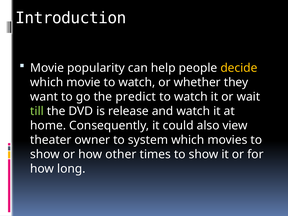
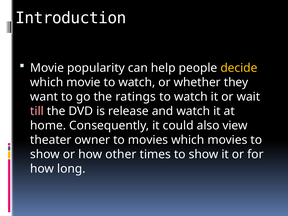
predict: predict -> ratings
till colour: light green -> pink
to system: system -> movies
